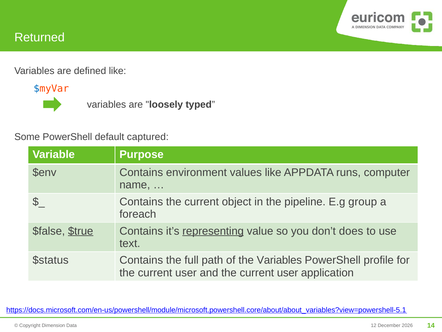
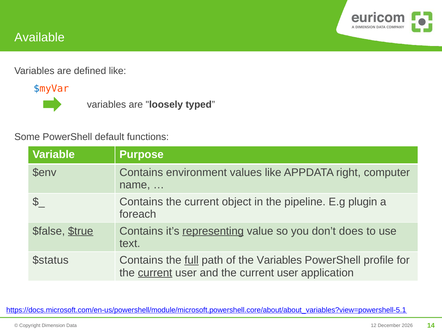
Returned: Returned -> Available
captured: captured -> functions
runs: runs -> right
group: group -> plugin
full underline: none -> present
current at (155, 272) underline: none -> present
